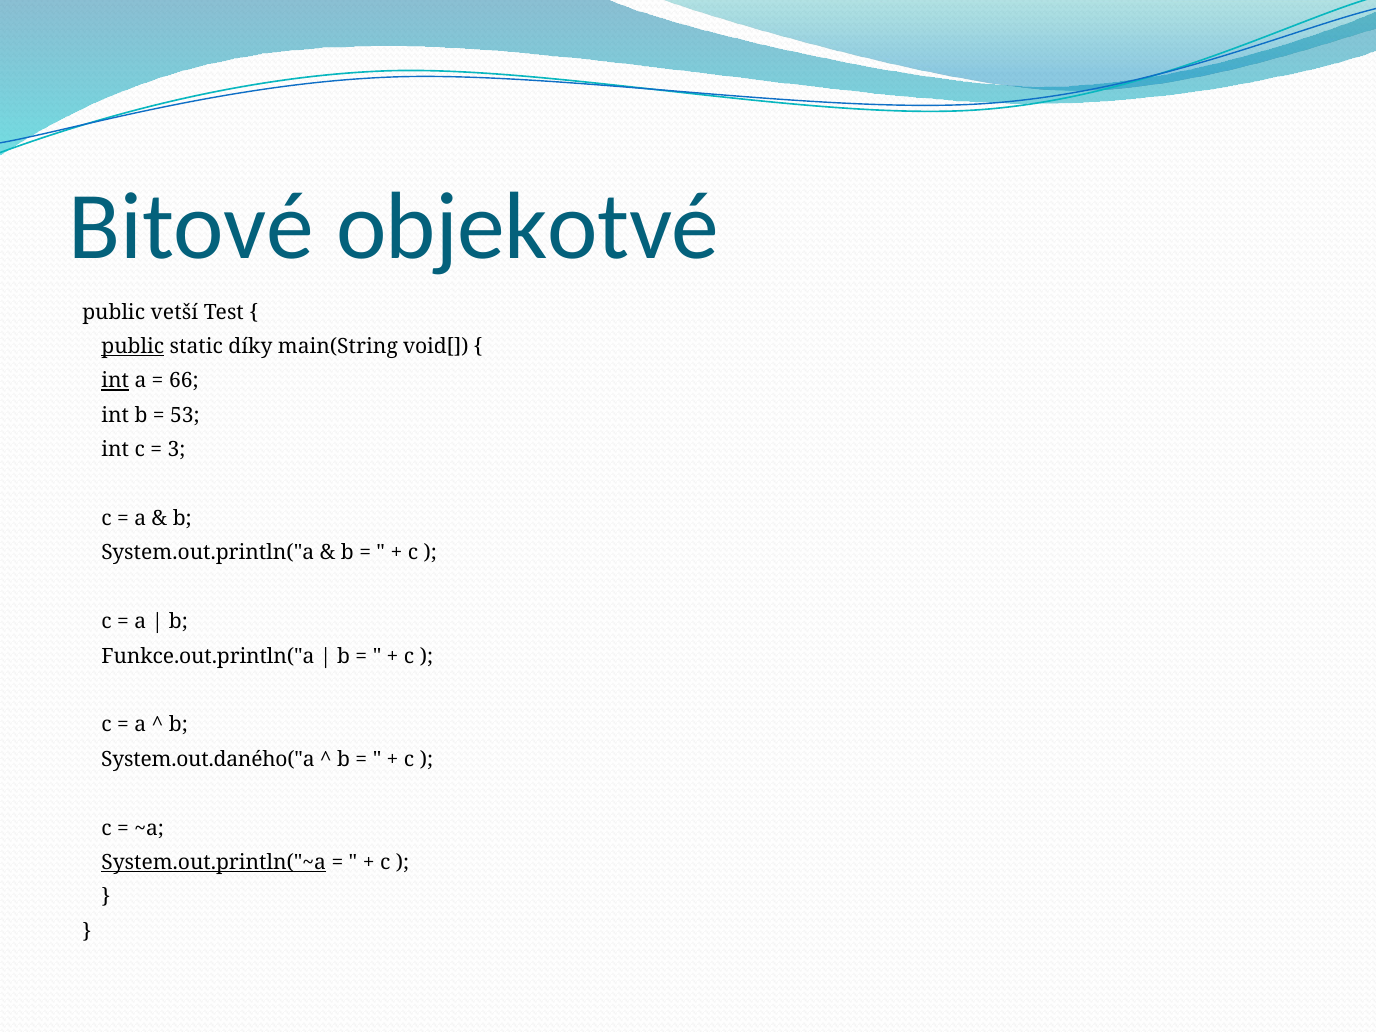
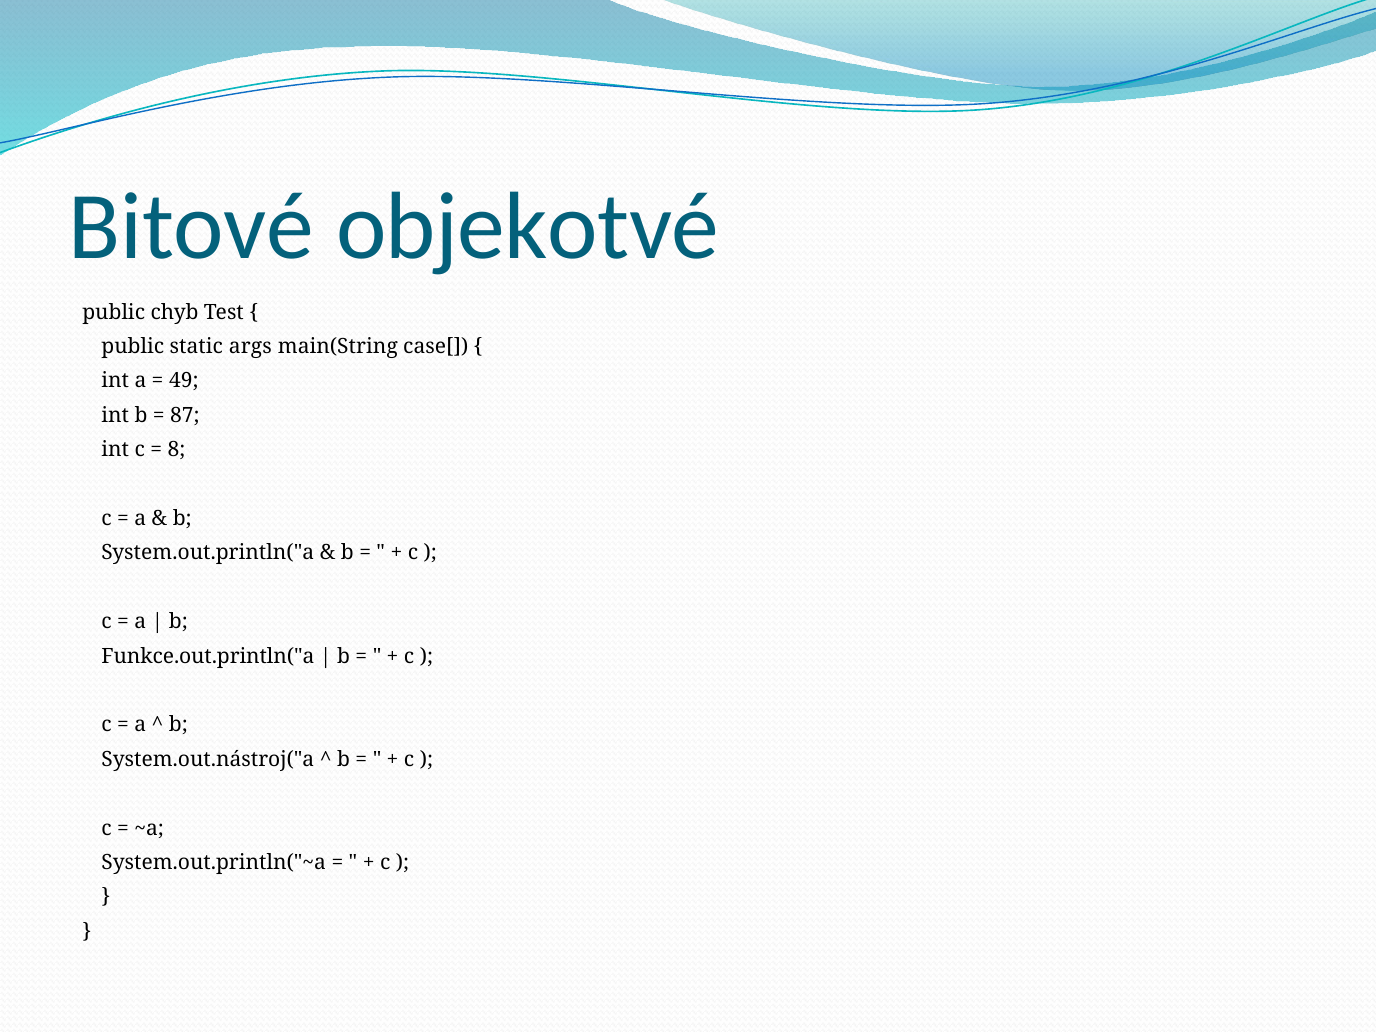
vetší: vetší -> chyb
public at (133, 346) underline: present -> none
díky: díky -> args
void[: void[ -> case[
int at (115, 381) underline: present -> none
66: 66 -> 49
53: 53 -> 87
3: 3 -> 8
System.out.daného("a: System.out.daného("a -> System.out.nástroj("a
System.out.println("~a underline: present -> none
